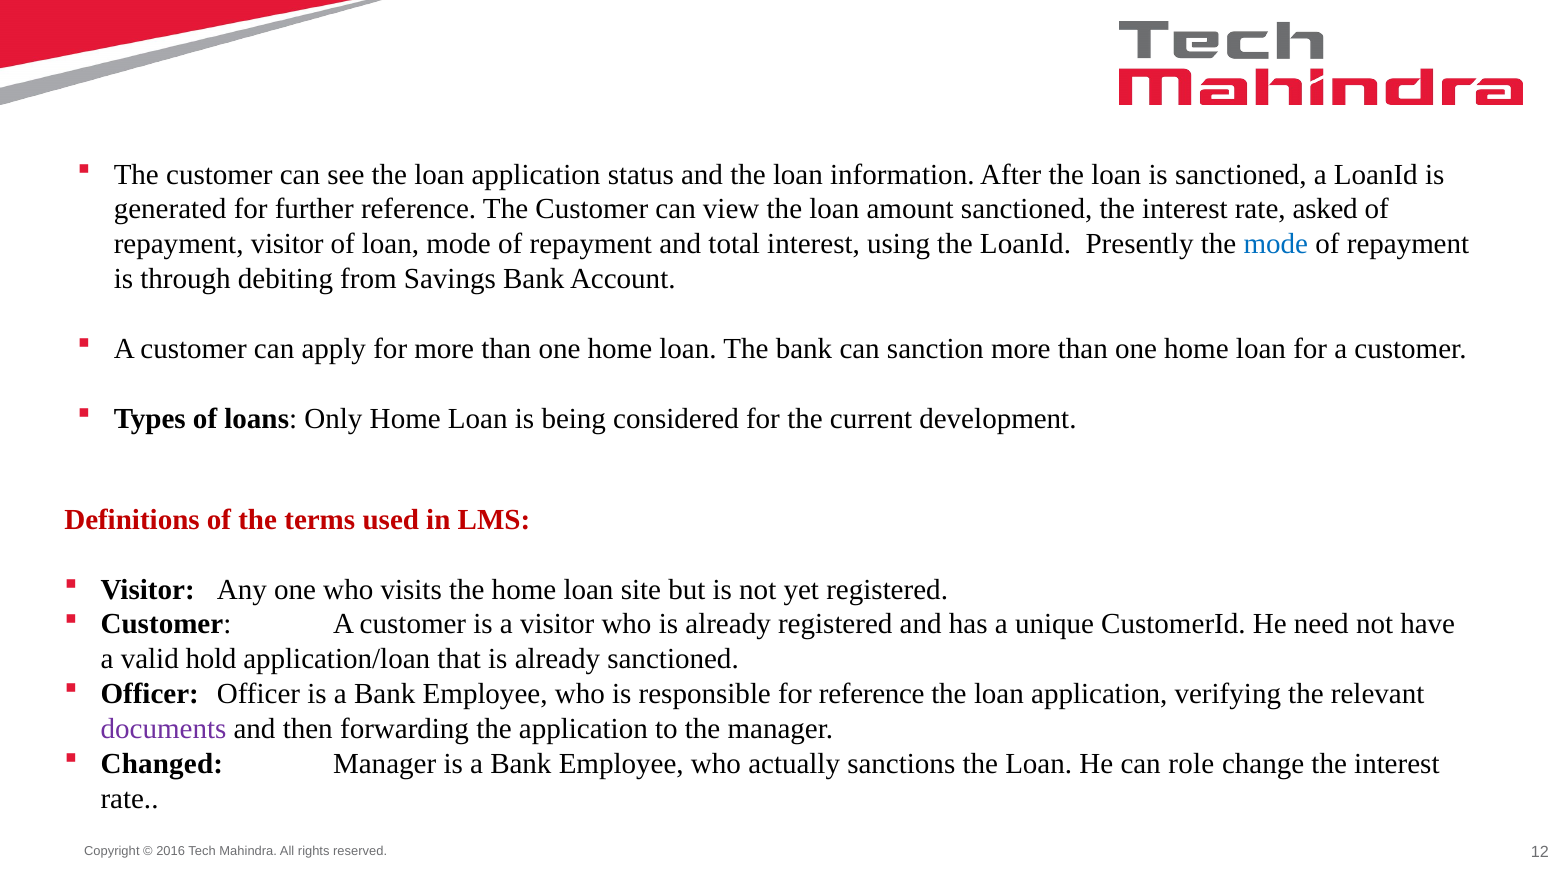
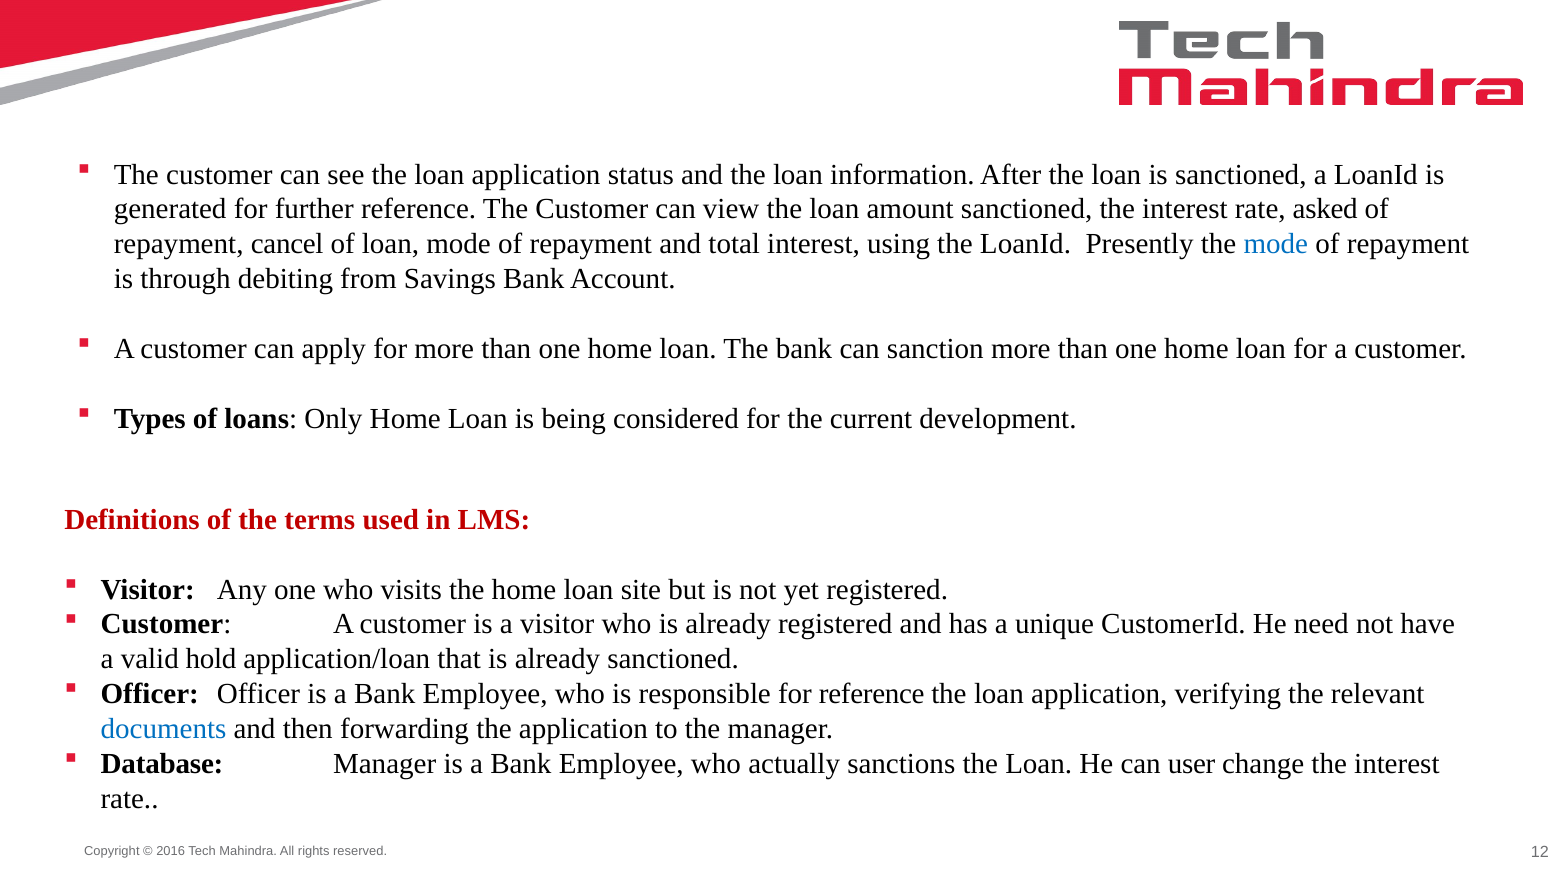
repayment visitor: visitor -> cancel
documents colour: purple -> blue
Changed: Changed -> Database
role: role -> user
